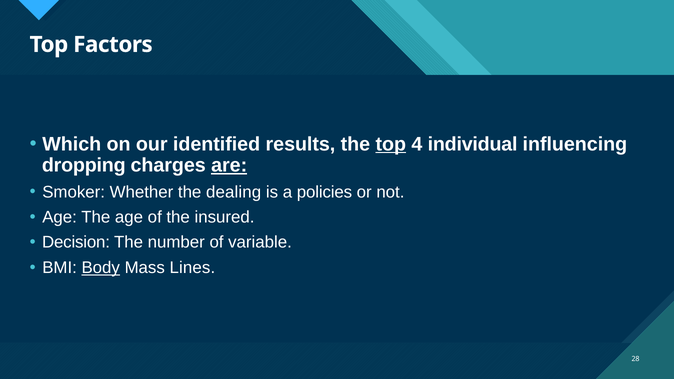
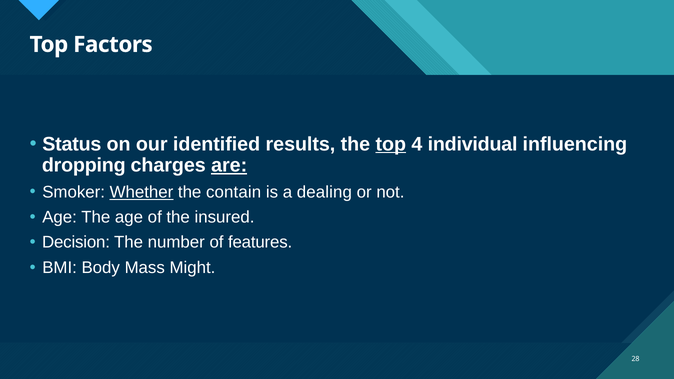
Which: Which -> Status
Whether underline: none -> present
dealing: dealing -> contain
policies: policies -> dealing
variable: variable -> features
Body underline: present -> none
Lines: Lines -> Might
